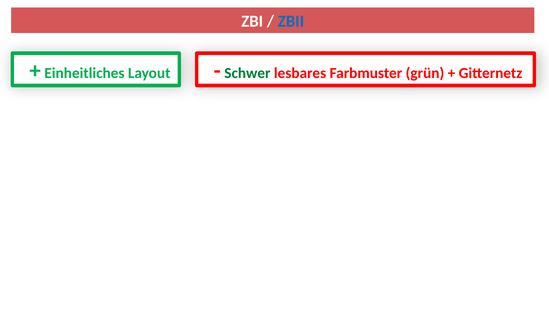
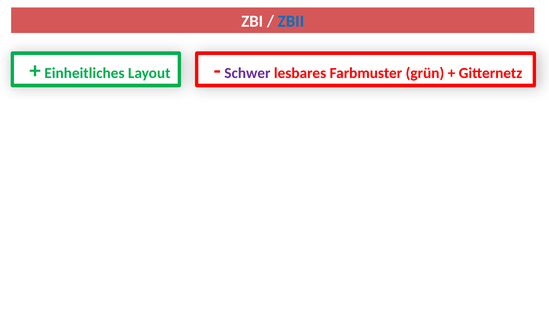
Schwer colour: green -> purple
